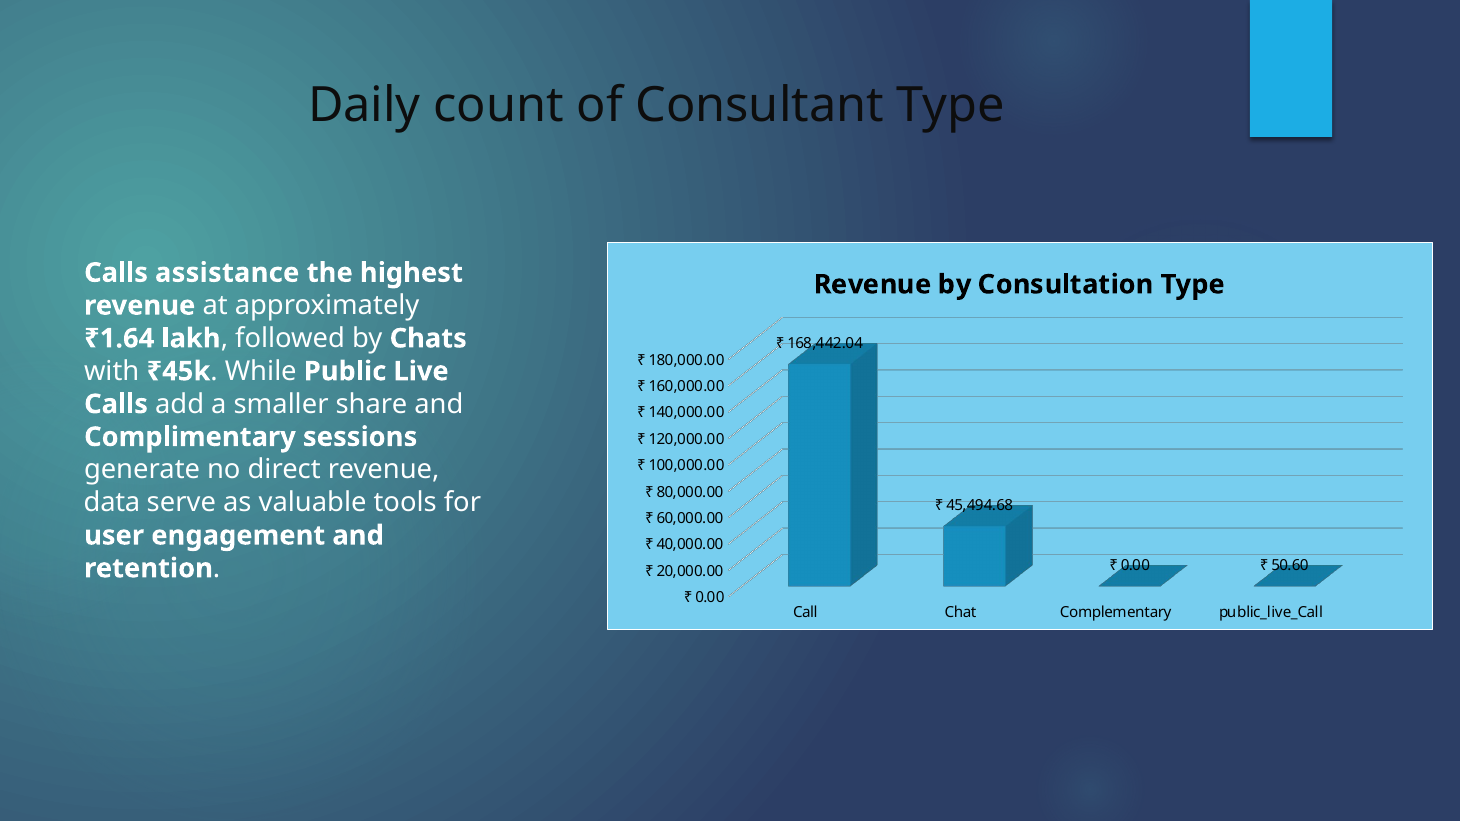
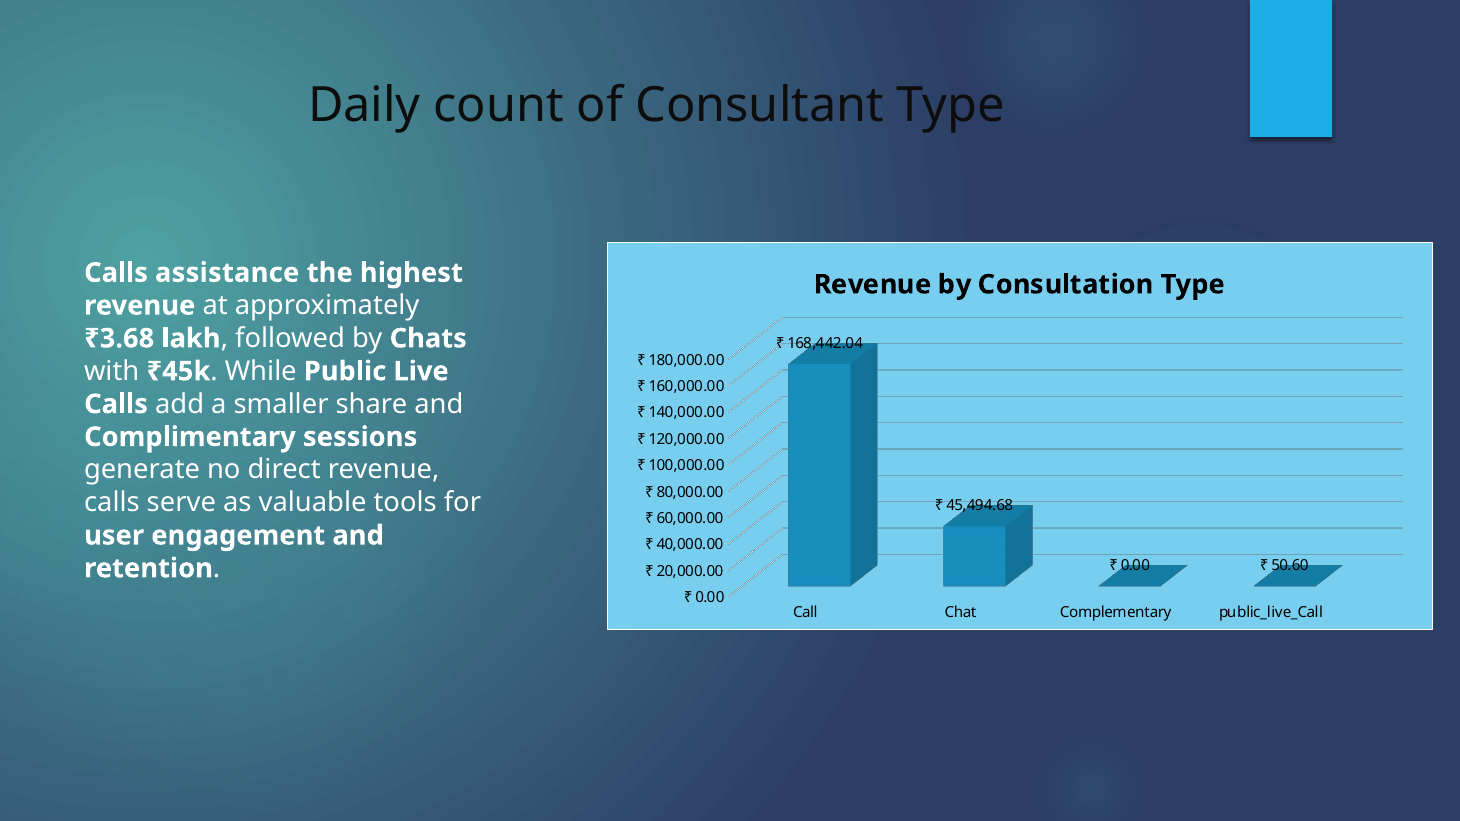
₹1.64: ₹1.64 -> ₹3.68
data at (112, 503): data -> calls
